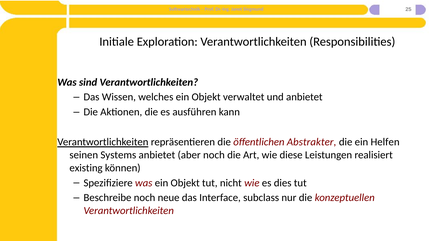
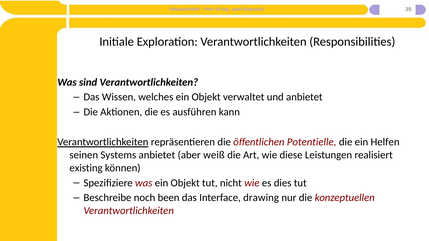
Abstrakter: Abstrakter -> Potentielle
aber noch: noch -> weiß
neue: neue -> been
subclass: subclass -> drawing
